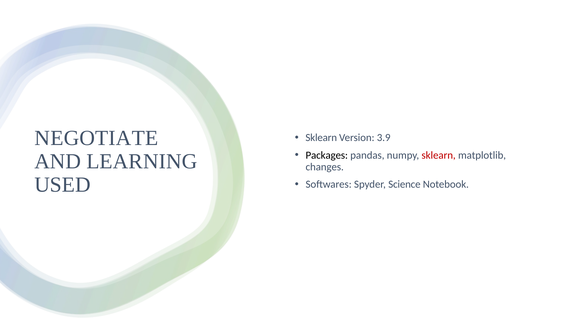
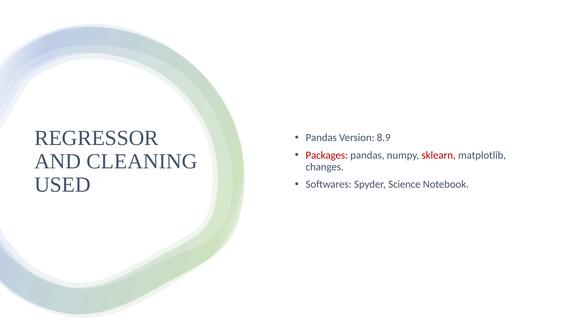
NEGOTIATE: NEGOTIATE -> REGRESSOR
Sklearn at (321, 138): Sklearn -> Pandas
3.9: 3.9 -> 8.9
Packages colour: black -> red
LEARNING: LEARNING -> CLEANING
